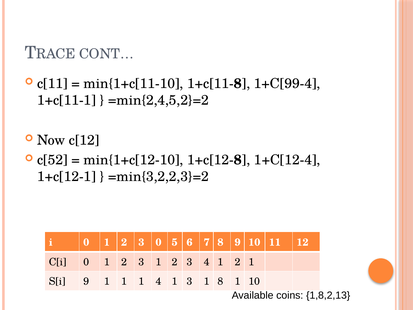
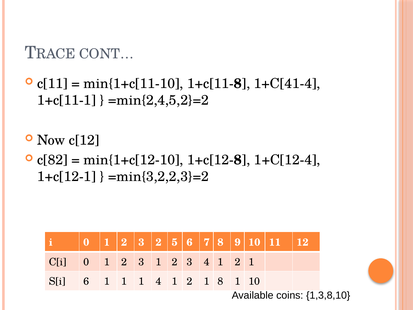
1+C[99-4: 1+C[99-4 -> 1+C[41-4
c[52: c[52 -> c[82
3 0: 0 -> 2
S[i 9: 9 -> 6
1 4 1 3: 3 -> 2
1,8,2,13: 1,8,2,13 -> 1,3,8,10
